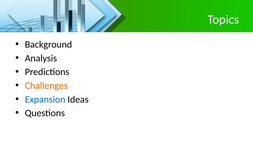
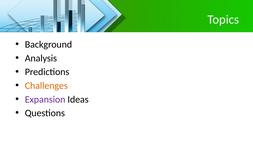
Expansion colour: blue -> purple
